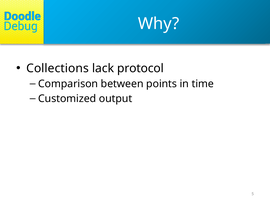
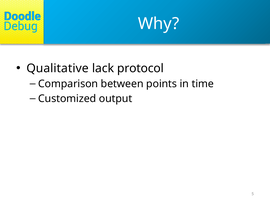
Collections: Collections -> Qualitative
